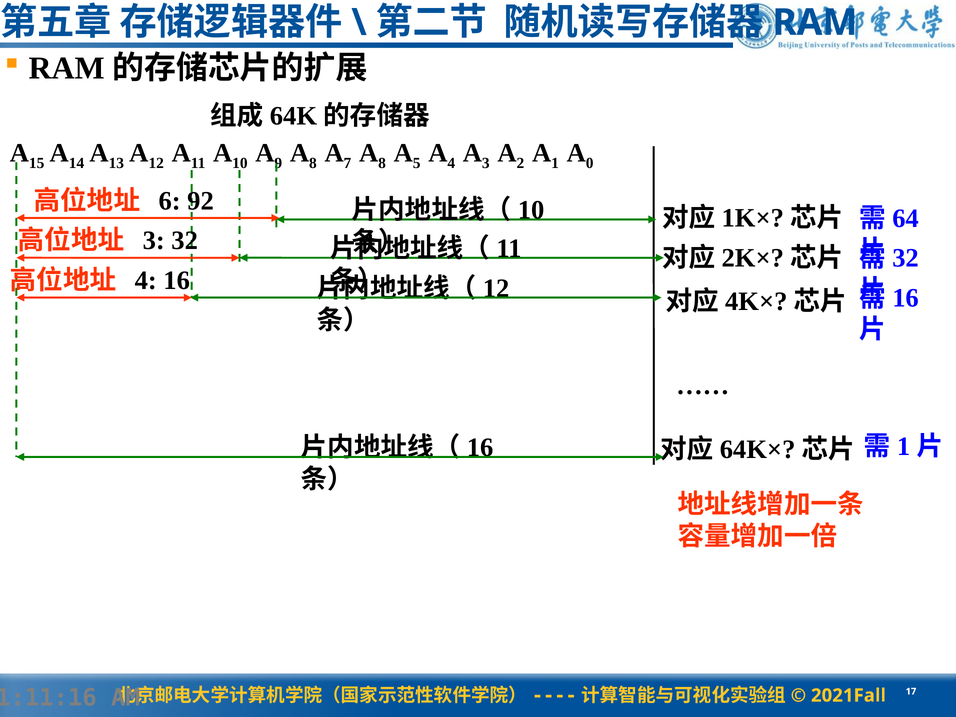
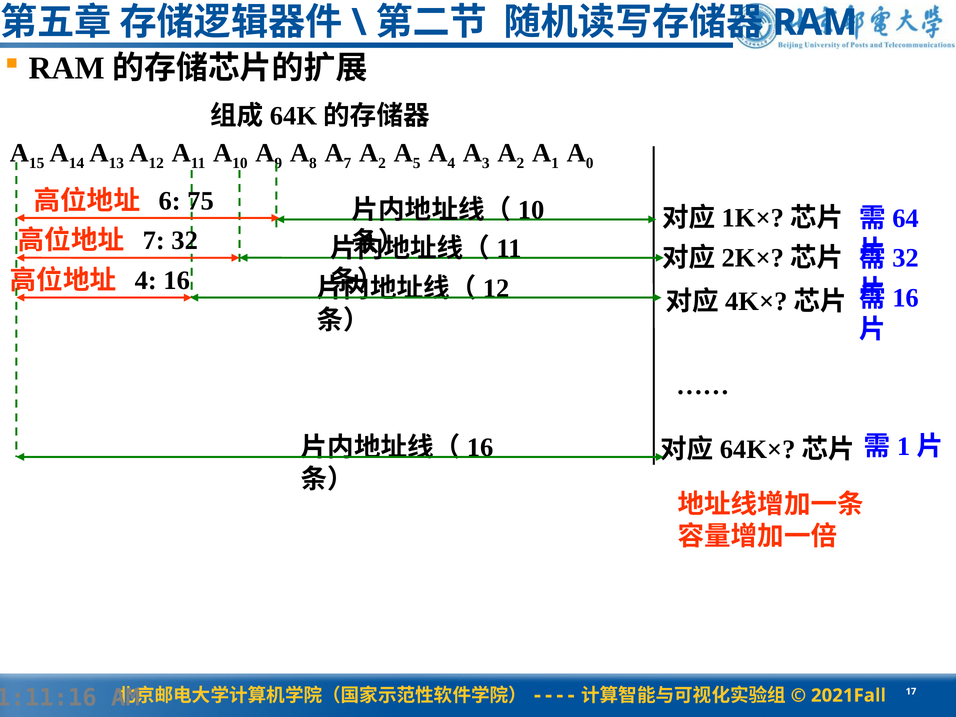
8 at (382, 163): 8 -> 2
92: 92 -> 75
3 at (154, 241): 3 -> 7
